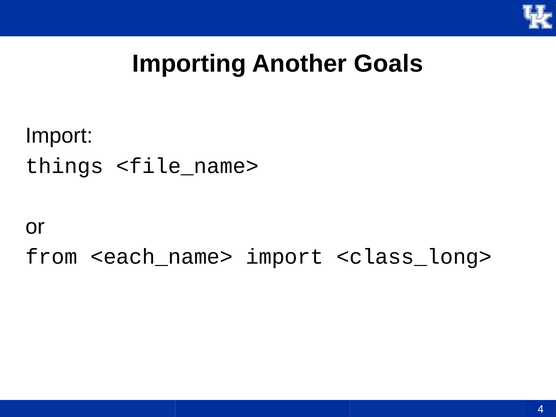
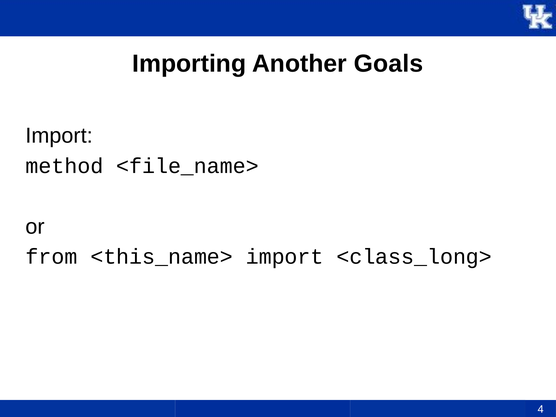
things: things -> method
<each_name>: <each_name> -> <this_name>
